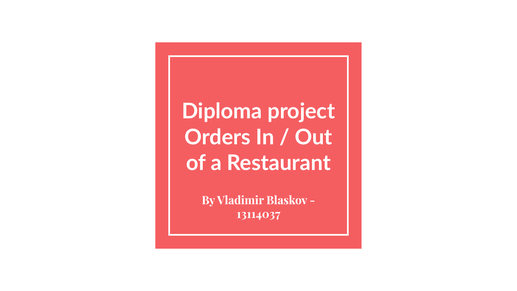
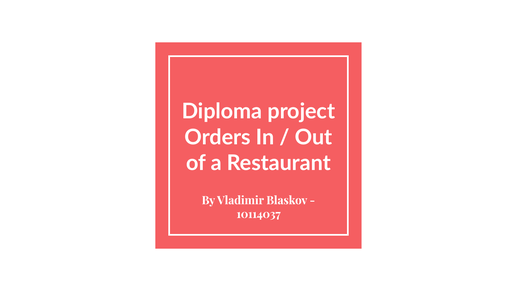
13114037: 13114037 -> 10114037
